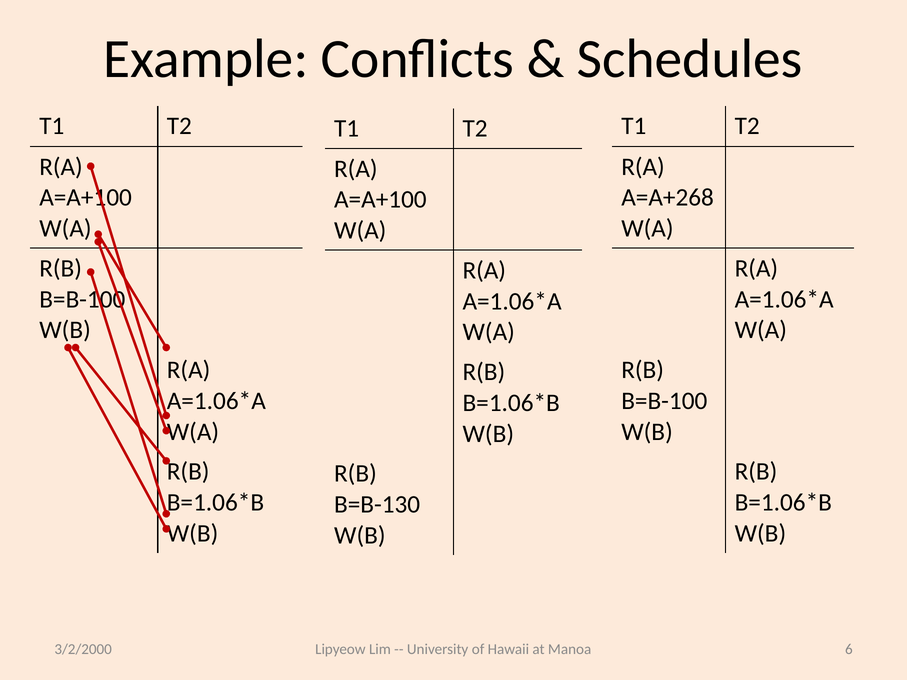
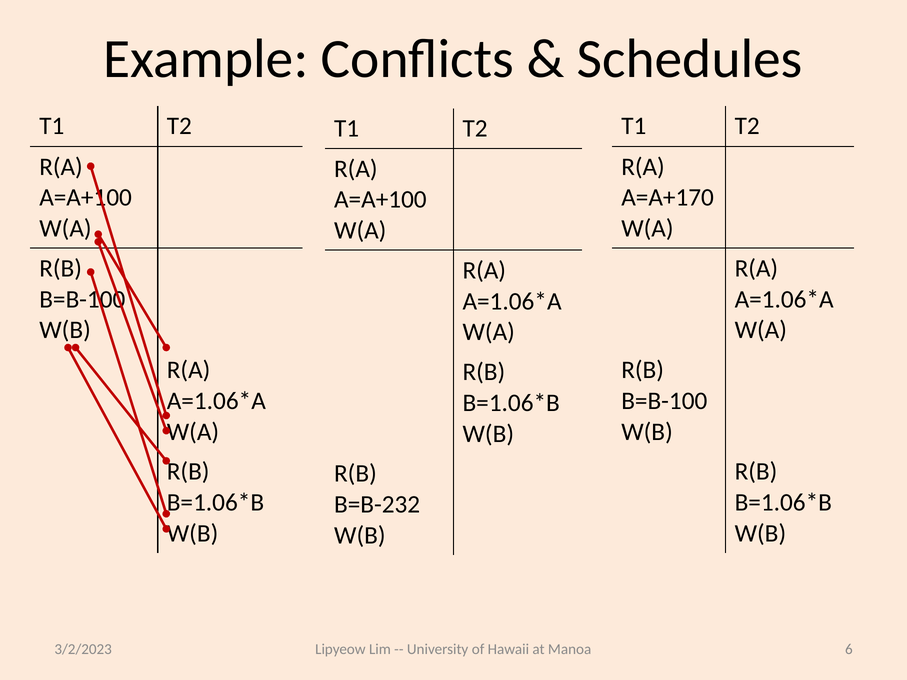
A=A+268: A=A+268 -> A=A+170
B=B-130: B=B-130 -> B=B-232
3/2/2000: 3/2/2000 -> 3/2/2023
